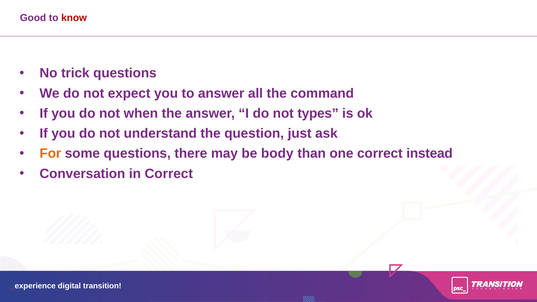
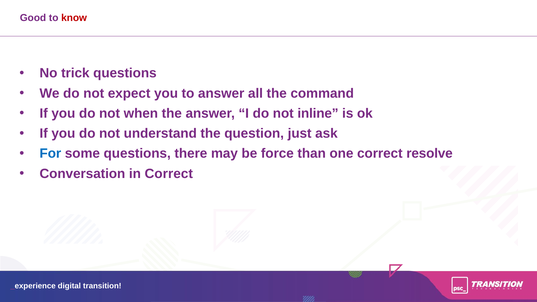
types: types -> inline
For colour: orange -> blue
body: body -> force
instead: instead -> resolve
